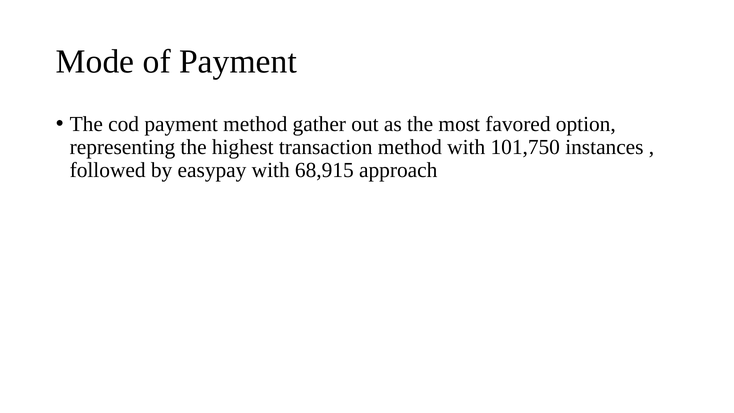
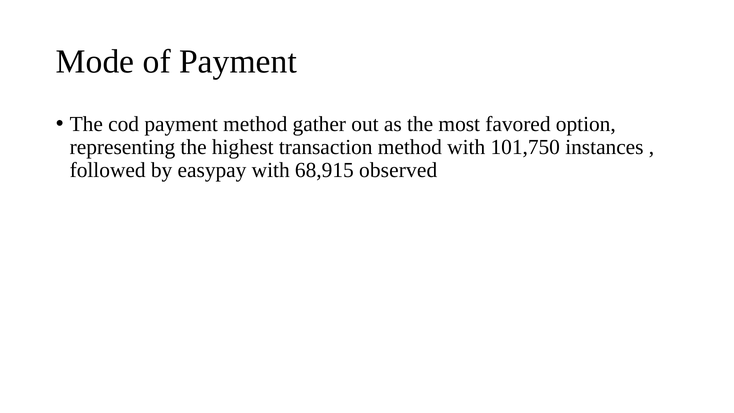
approach: approach -> observed
